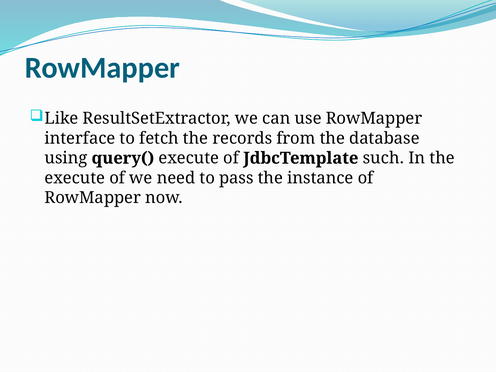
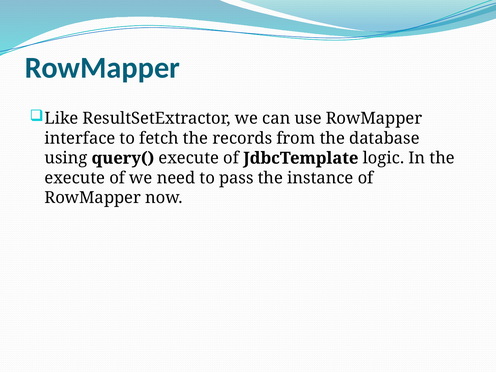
such: such -> logic
